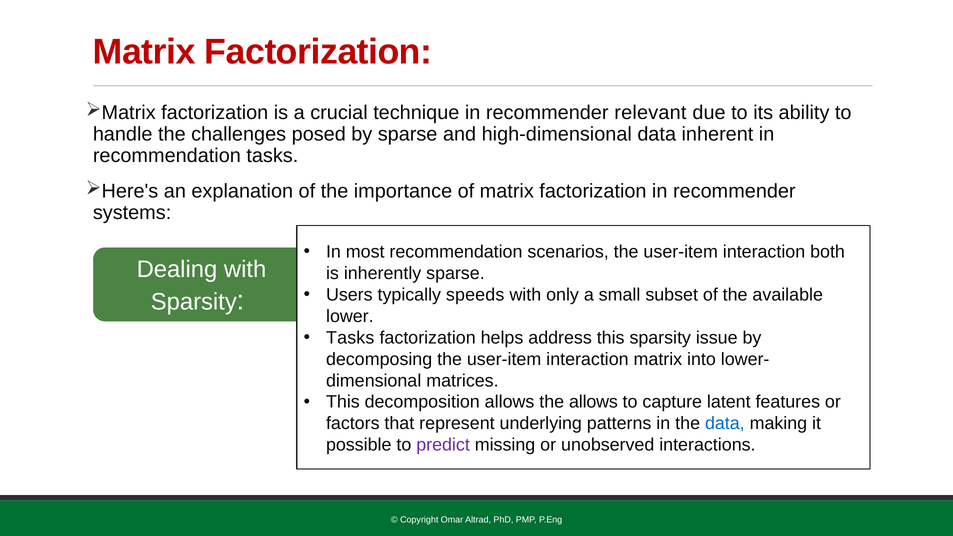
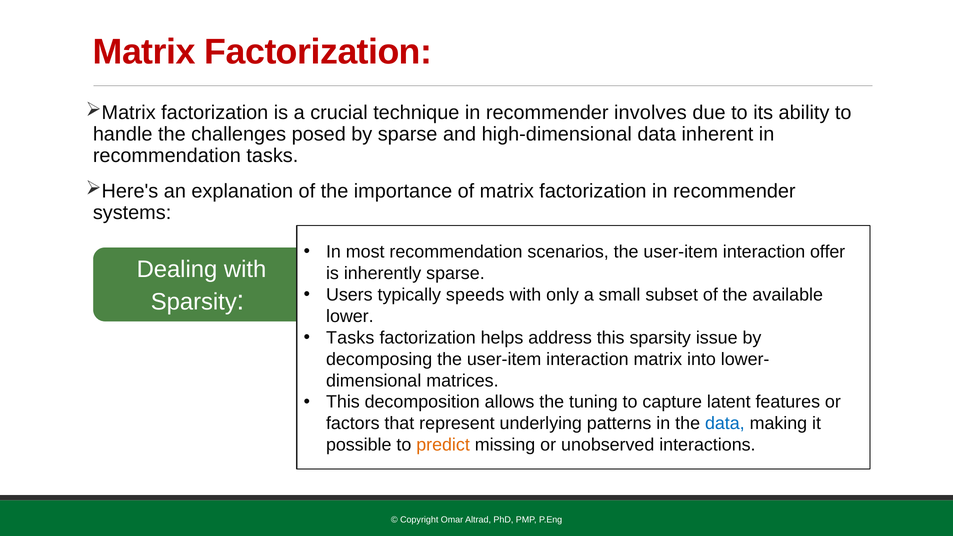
relevant: relevant -> involves
both: both -> offer
the allows: allows -> tuning
predict colour: purple -> orange
